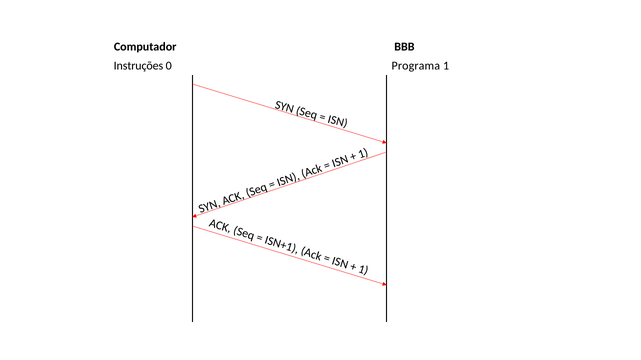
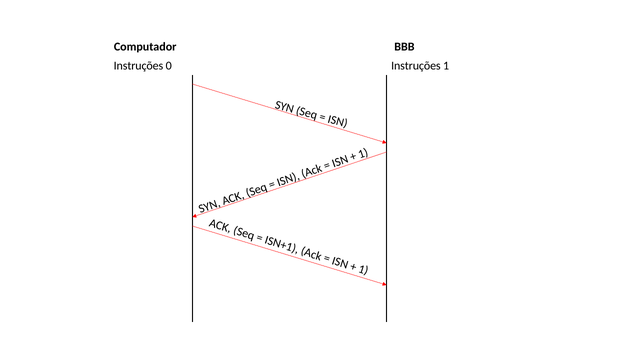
0 Programa: Programa -> Instruções
